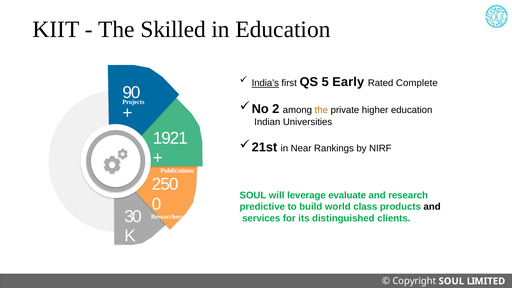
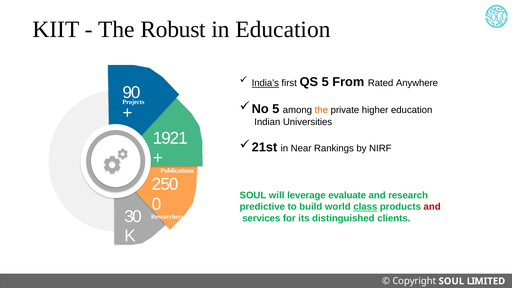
Skilled: Skilled -> Robust
Early: Early -> From
Complete: Complete -> Anywhere
2 at (276, 109): 2 -> 5
class underline: none -> present
and at (432, 207) colour: black -> red
